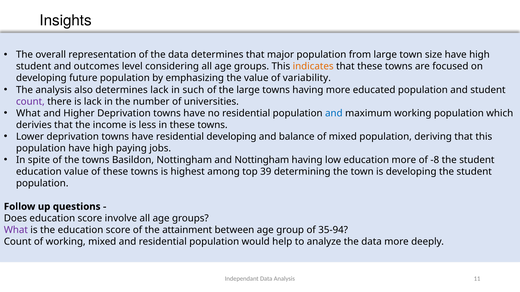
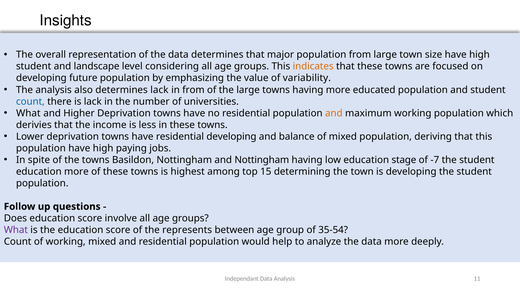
outcomes: outcomes -> landscape
in such: such -> from
count at (30, 102) colour: purple -> blue
and at (334, 113) colour: blue -> orange
education more: more -> stage
-8: -8 -> -7
education value: value -> more
39: 39 -> 15
attainment: attainment -> represents
35-94: 35-94 -> 35-54
